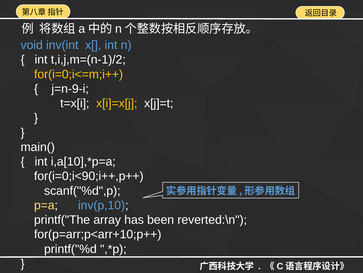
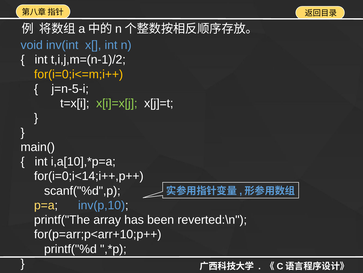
j=n-9-i: j=n-9-i -> j=n-5-i
x[i]=x[j colour: yellow -> light green
for(i=0;i<90;i++,p++: for(i=0;i<90;i++,p++ -> for(i=0;i<14;i++,p++
